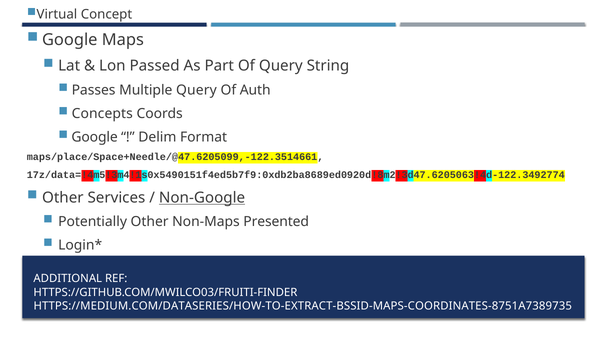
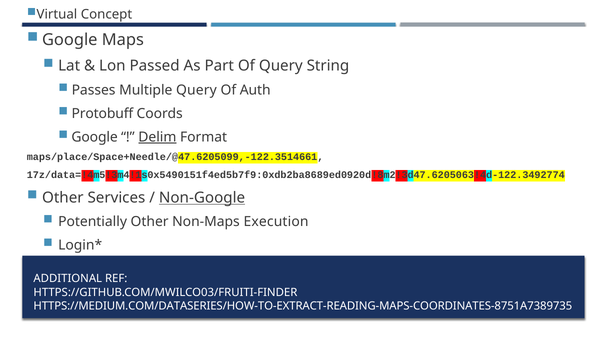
Concepts: Concepts -> Protobuff
Delim underline: none -> present
Presented: Presented -> Execution
HTTPS://MEDIUM.COM/DATASERIES/HOW-TO-EXTRACT-BSSID-MAPS-COORDINATES-8751A7389735: HTTPS://MEDIUM.COM/DATASERIES/HOW-TO-EXTRACT-BSSID-MAPS-COORDINATES-8751A7389735 -> HTTPS://MEDIUM.COM/DATASERIES/HOW-TO-EXTRACT-READING-MAPS-COORDINATES-8751A7389735
